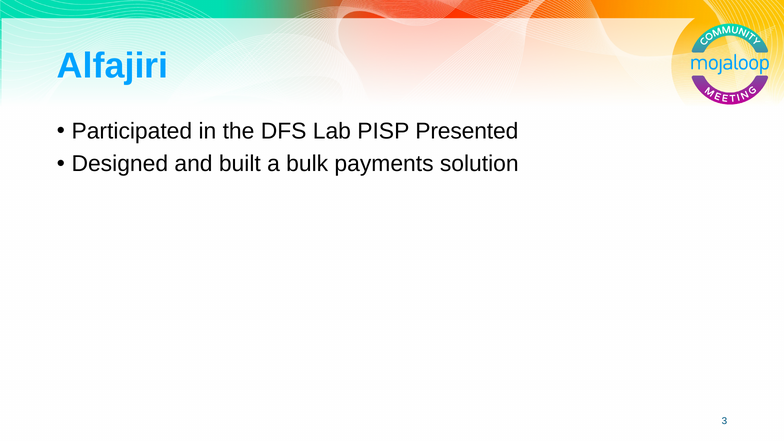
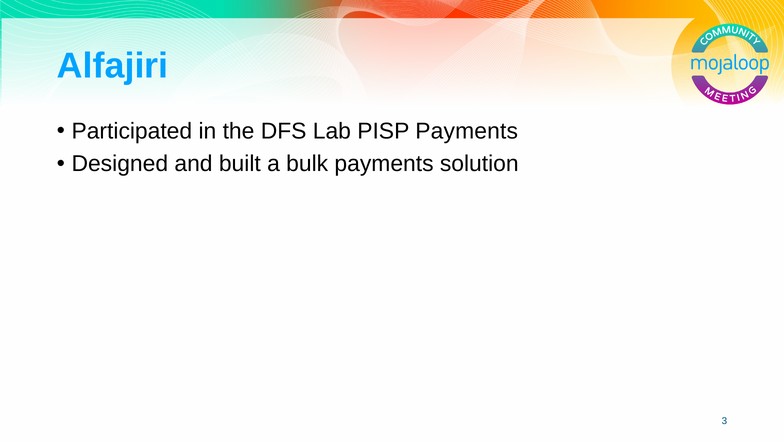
PISP Presented: Presented -> Payments
